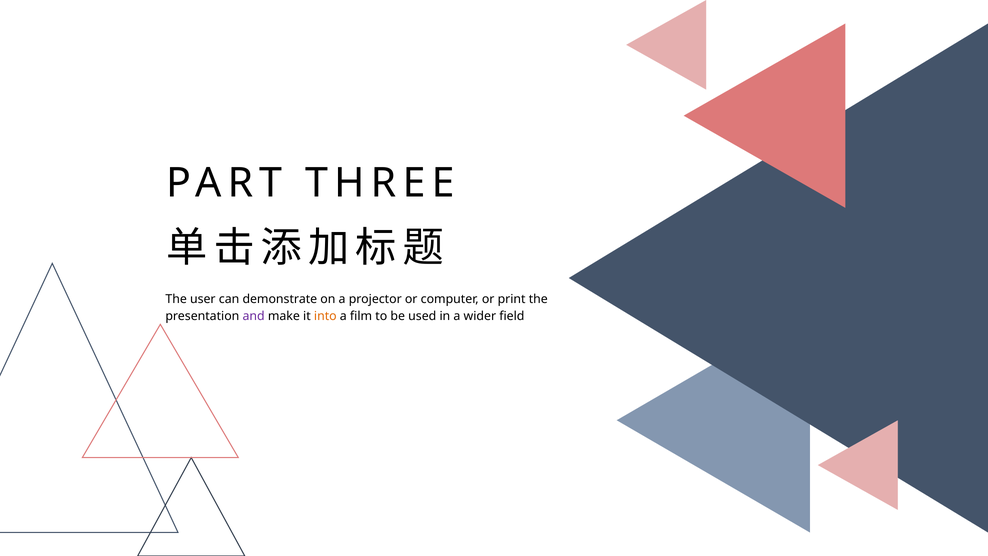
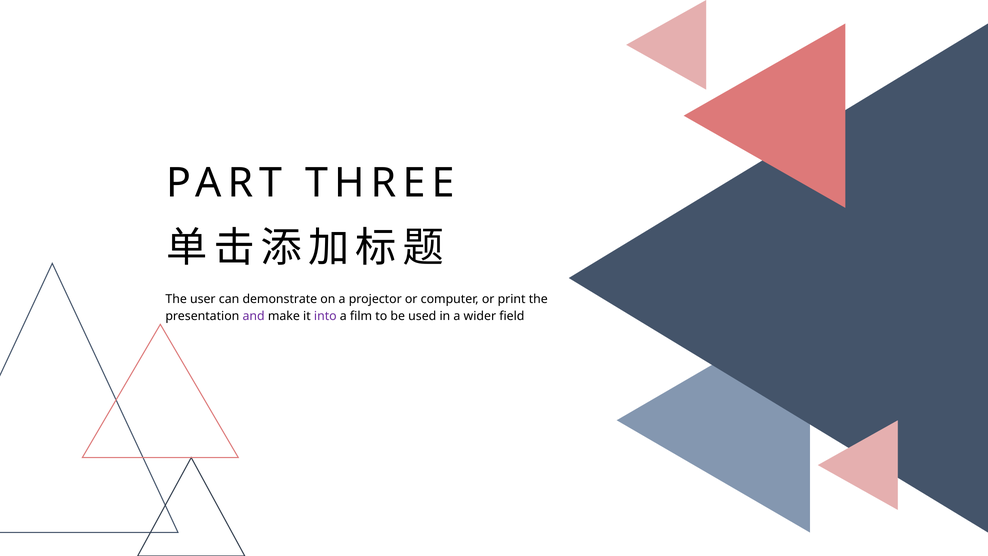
into colour: orange -> purple
